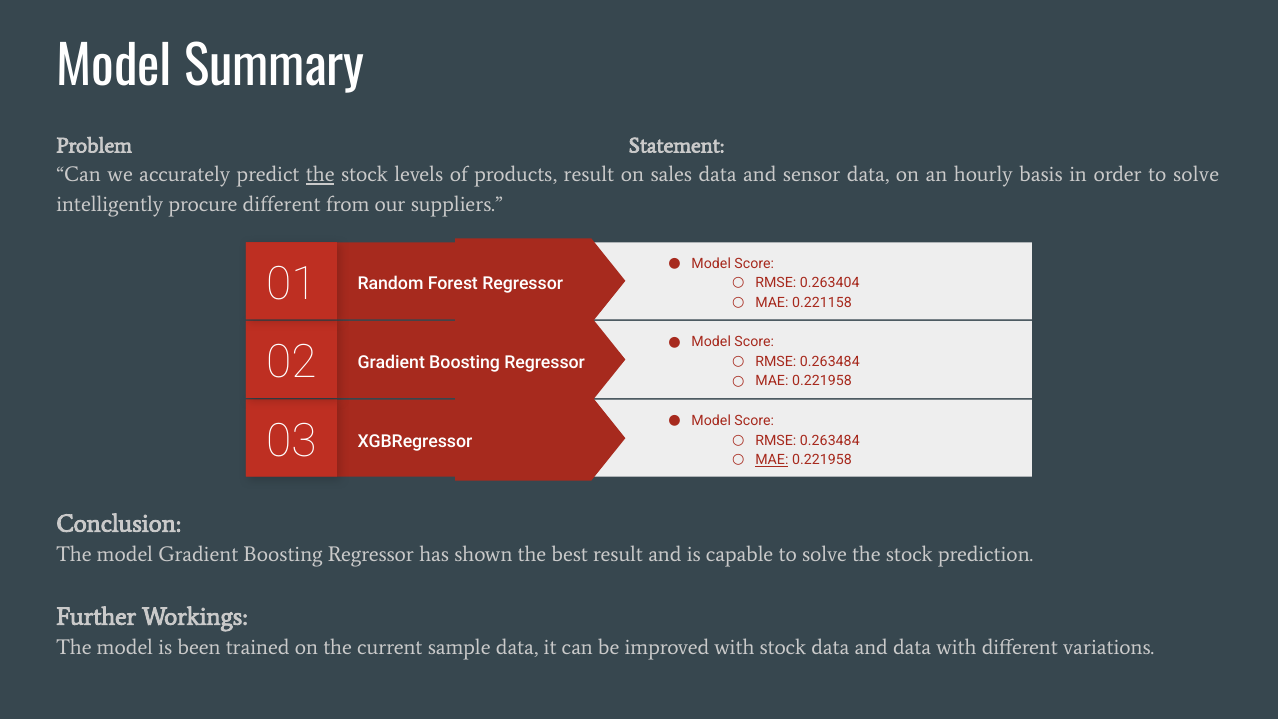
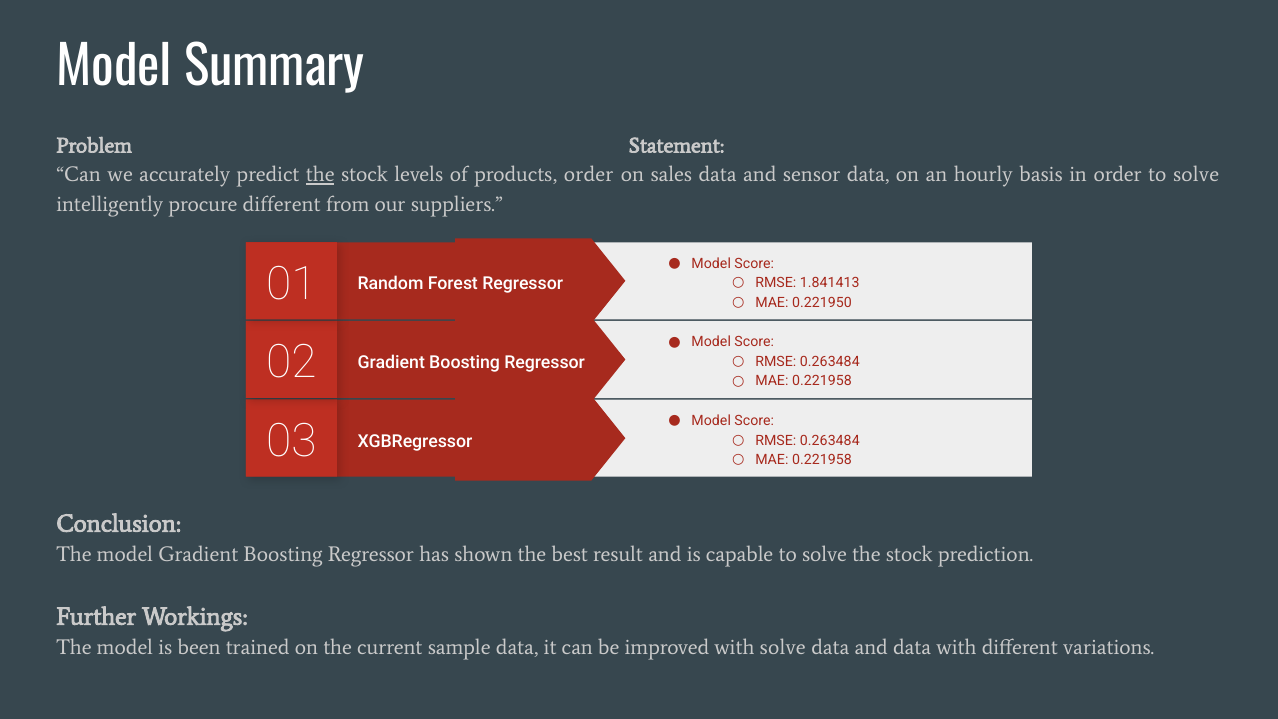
products result: result -> order
0.263404: 0.263404 -> 1.841413
0.221158: 0.221158 -> 0.221950
MAE at (772, 460) underline: present -> none
with stock: stock -> solve
